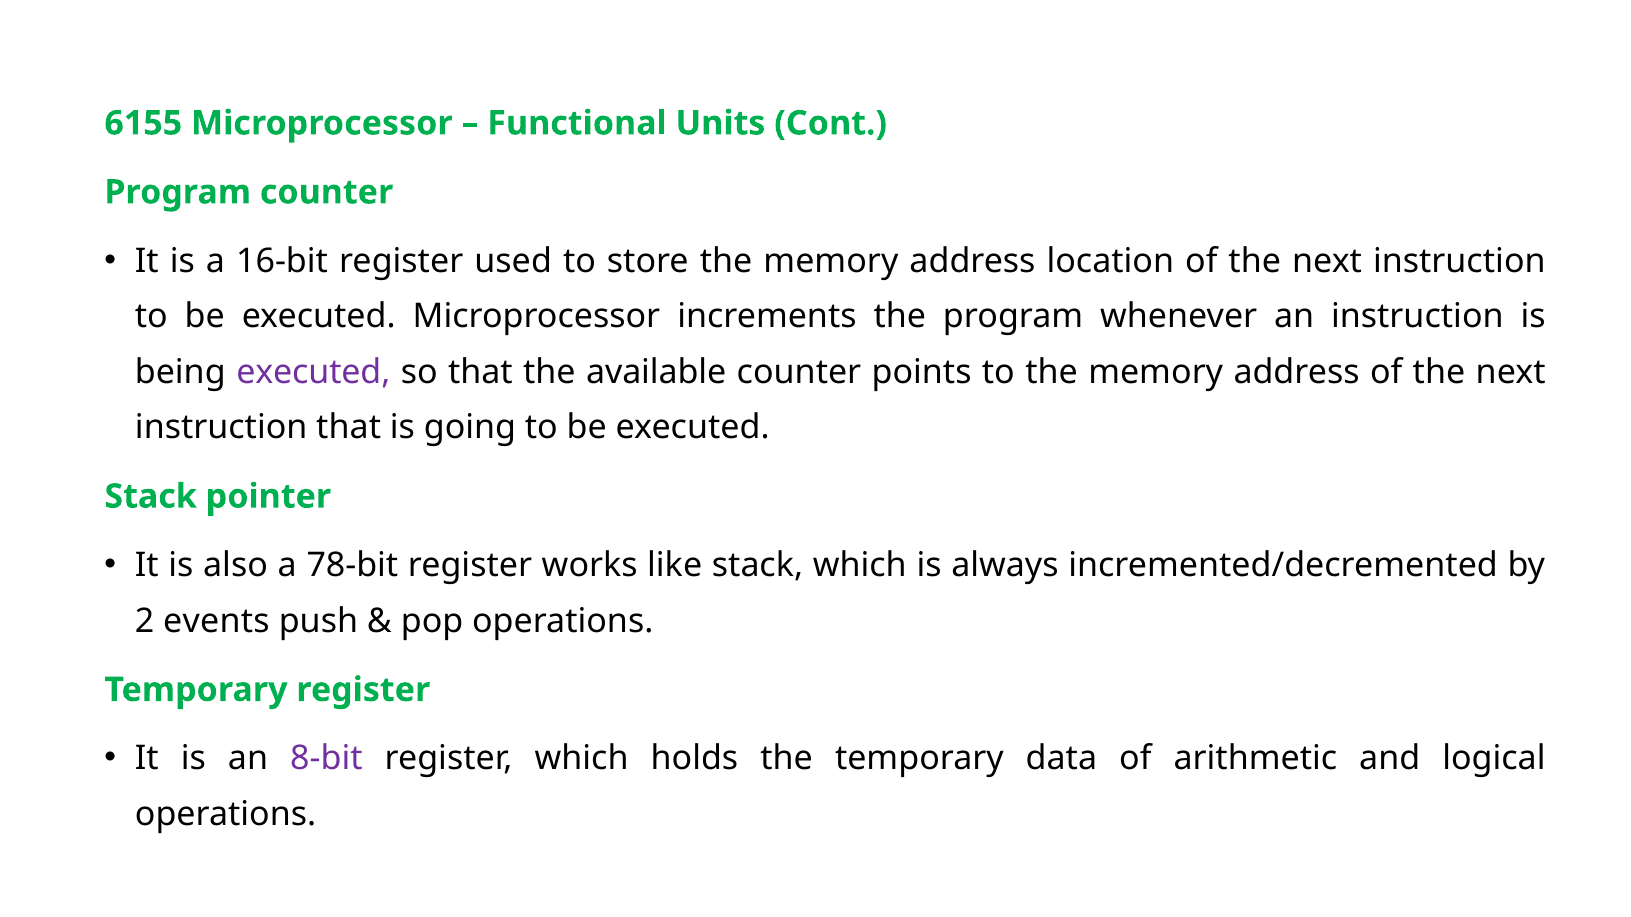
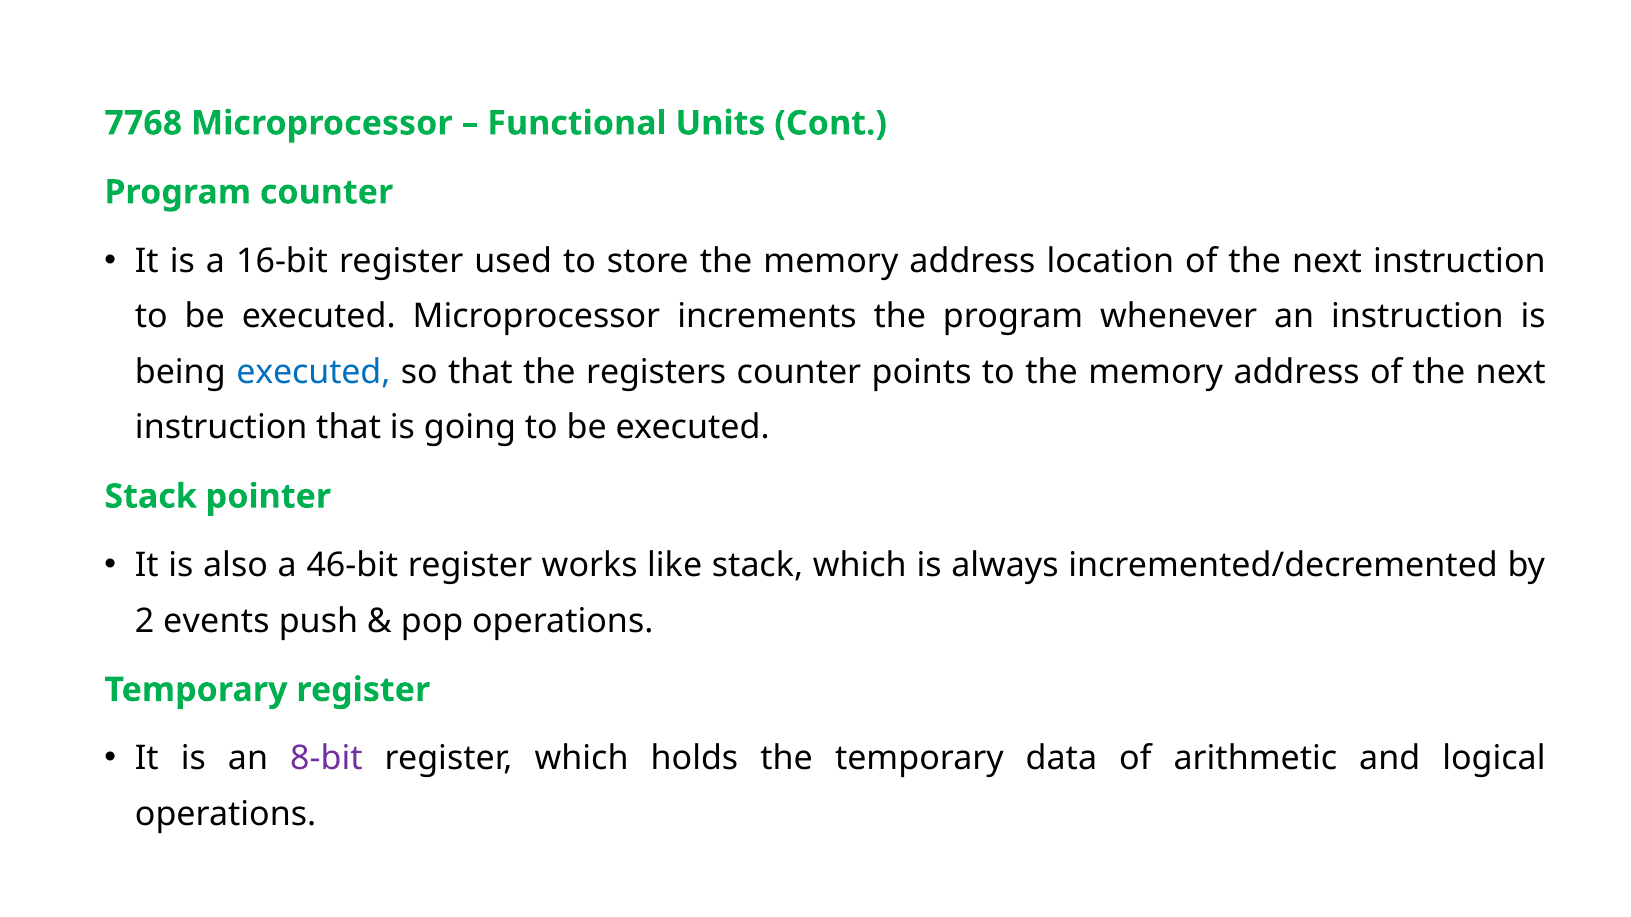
6155: 6155 -> 7768
executed at (313, 372) colour: purple -> blue
available: available -> registers
78-bit: 78-bit -> 46-bit
